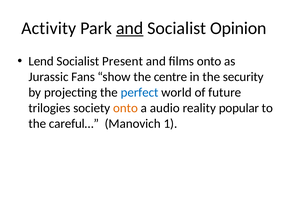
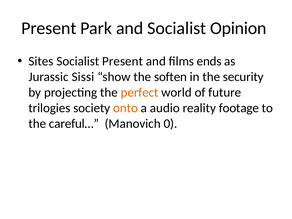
Activity at (49, 28): Activity -> Present
and at (130, 28) underline: present -> none
Lend: Lend -> Sites
films onto: onto -> ends
Fans: Fans -> Sissi
centre: centre -> soften
perfect colour: blue -> orange
popular: popular -> footage
1: 1 -> 0
